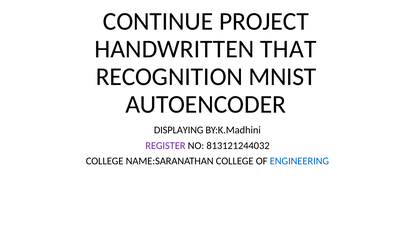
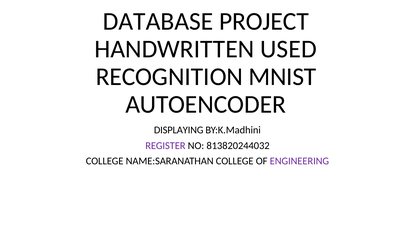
CONTINUE: CONTINUE -> DATABASE
THAT: THAT -> USED
813121244032: 813121244032 -> 813820244032
ENGINEERING colour: blue -> purple
